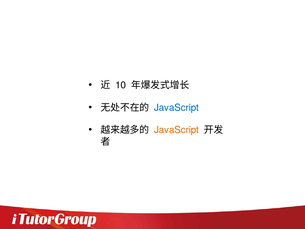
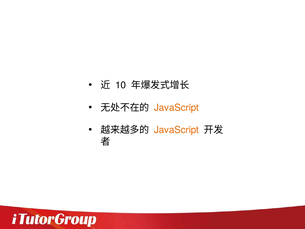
JavaScript at (177, 107) colour: blue -> orange
